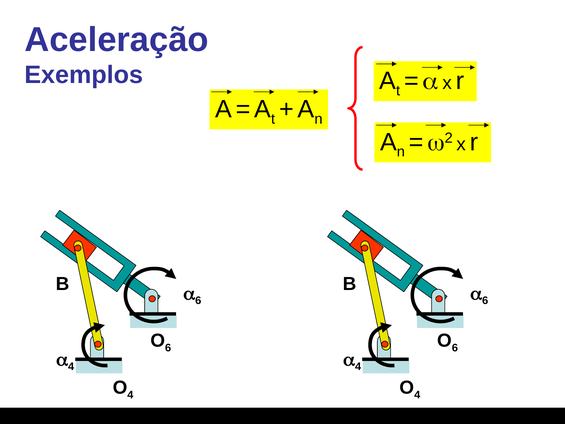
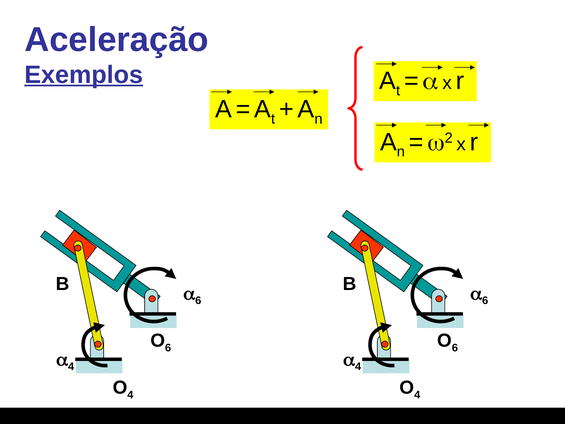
Exemplos underline: none -> present
